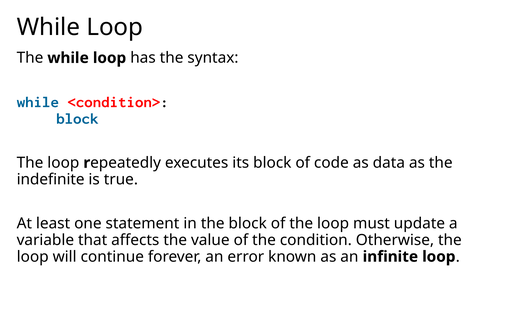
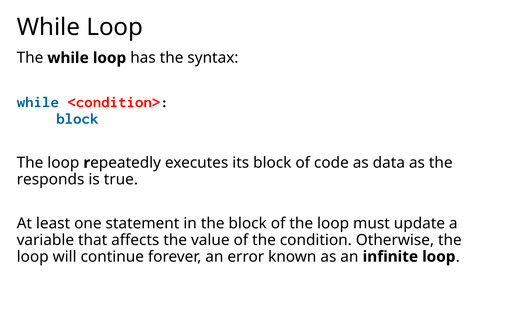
indefinite: indefinite -> responds
